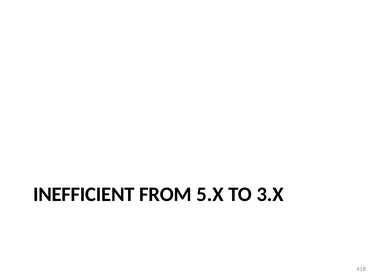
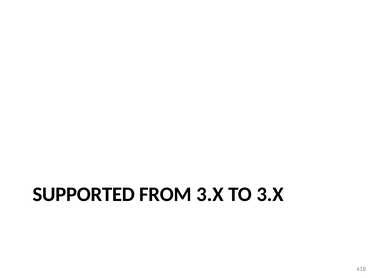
INEFFICIENT: INEFFICIENT -> SUPPORTED
FROM 5.X: 5.X -> 3.X
